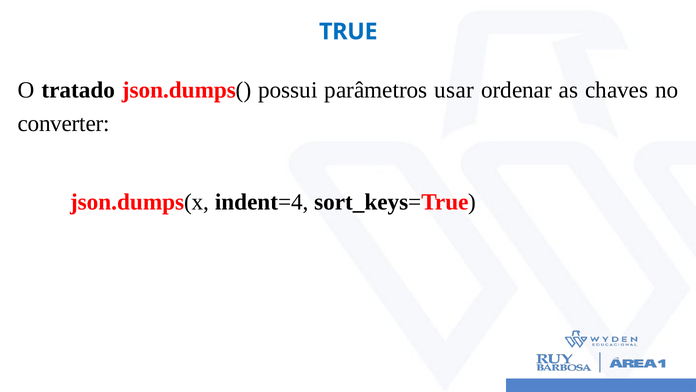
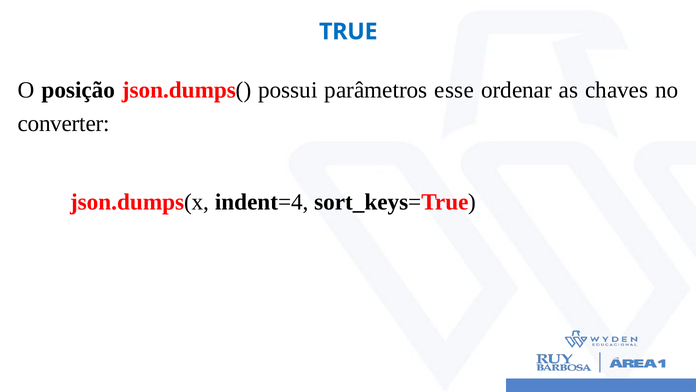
tratado: tratado -> posição
usar: usar -> esse
